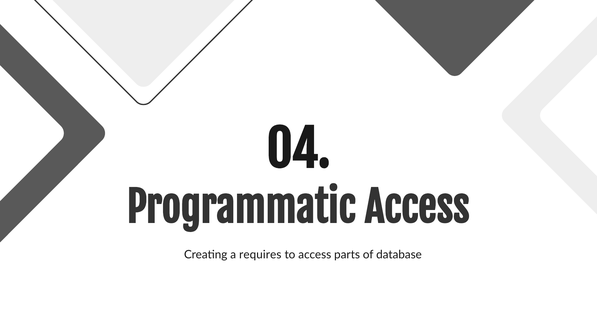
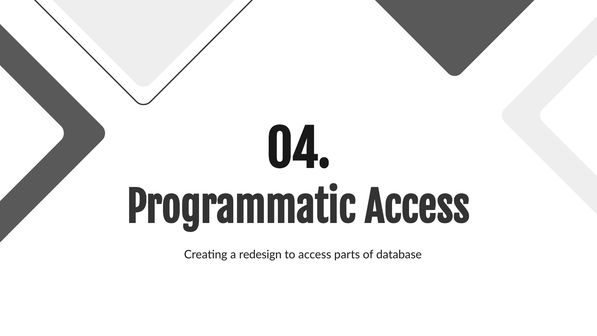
requires: requires -> redesign
